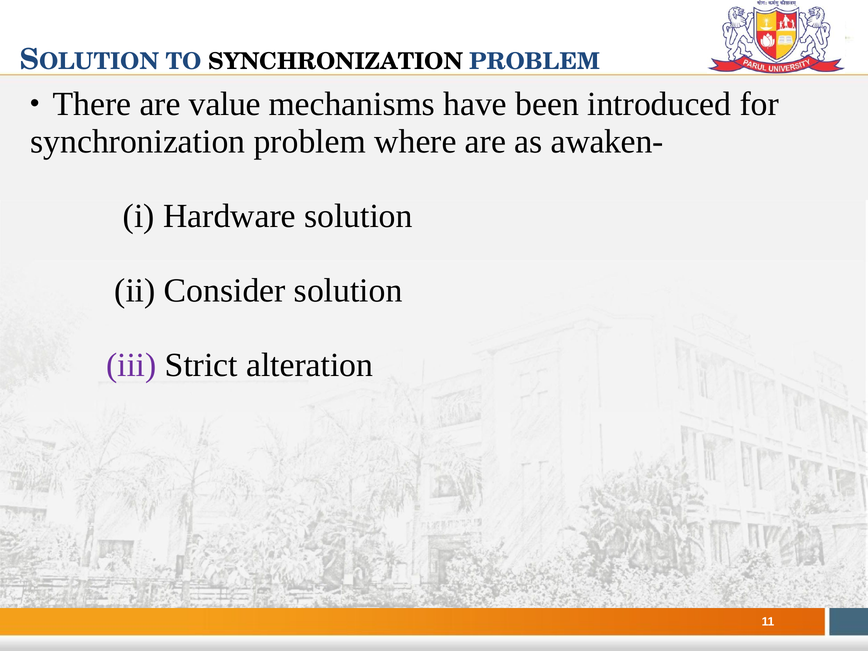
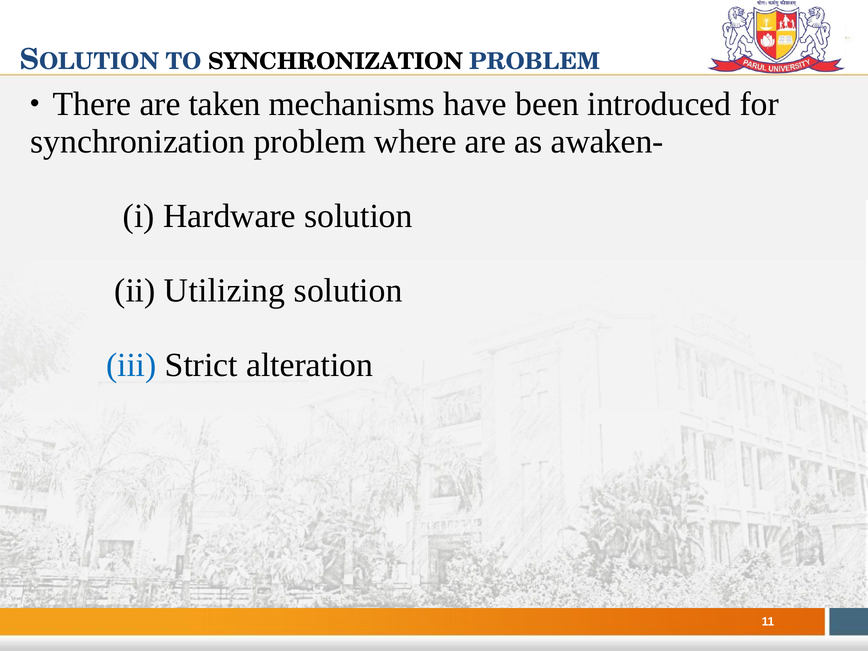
value: value -> taken
Consider: Consider -> Utilizing
iii colour: purple -> blue
